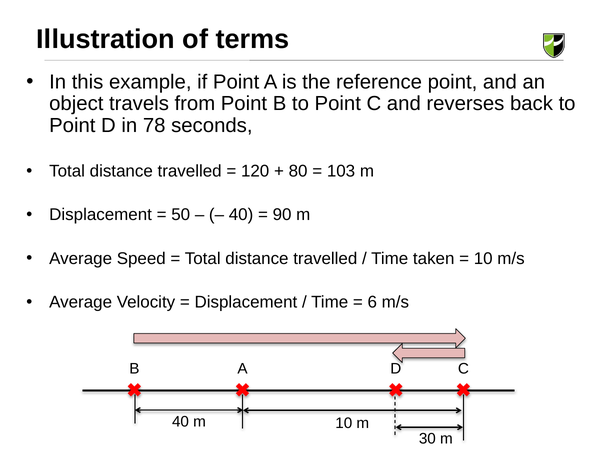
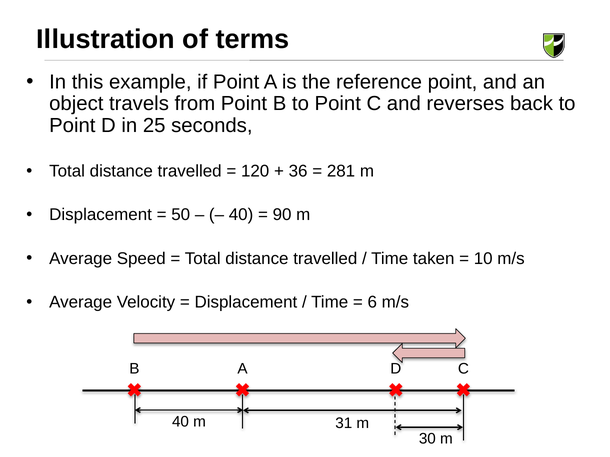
78: 78 -> 25
80: 80 -> 36
103: 103 -> 281
m 10: 10 -> 31
